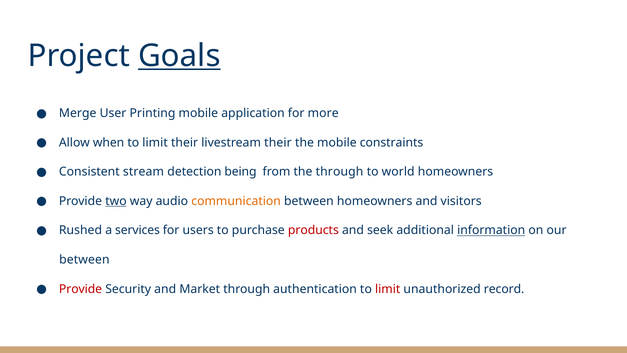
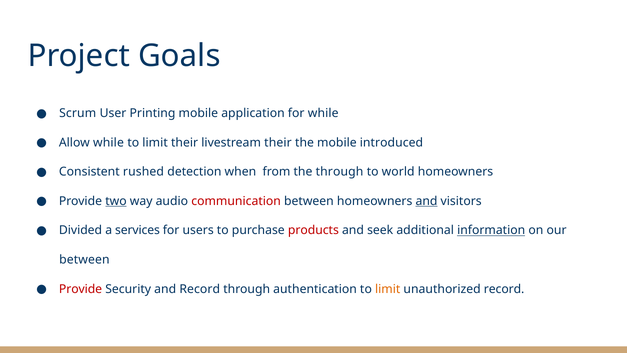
Goals underline: present -> none
Merge: Merge -> Scrum
for more: more -> while
Allow when: when -> while
constraints: constraints -> introduced
stream: stream -> rushed
being: being -> when
communication colour: orange -> red
and at (426, 201) underline: none -> present
Rushed: Rushed -> Divided
and Market: Market -> Record
limit at (388, 289) colour: red -> orange
